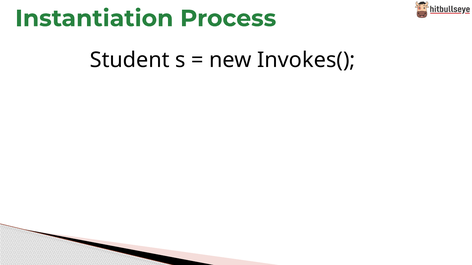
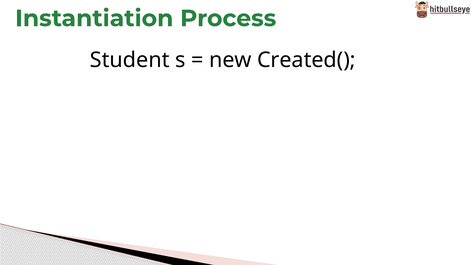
Invokes(: Invokes( -> Created(
